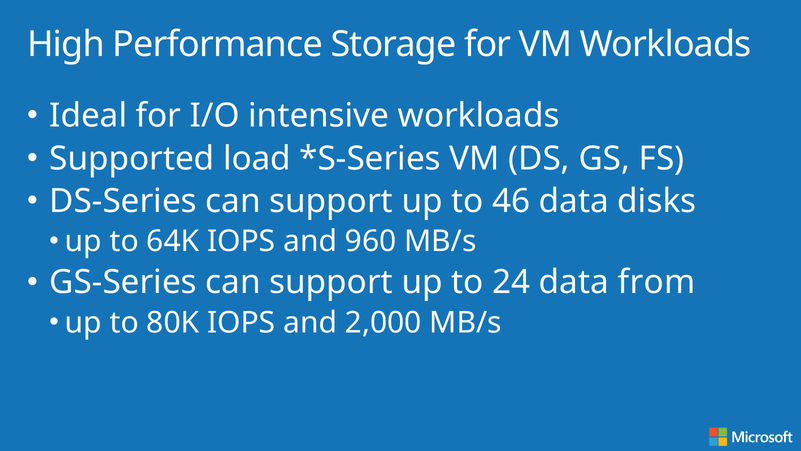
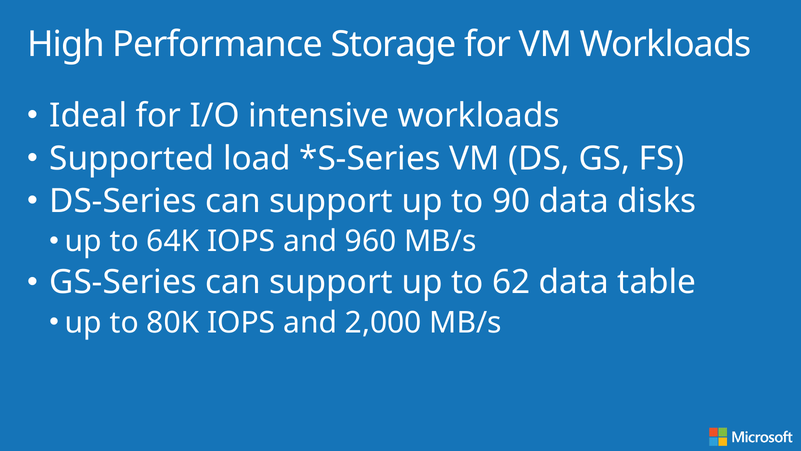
46: 46 -> 90
24: 24 -> 62
from: from -> table
